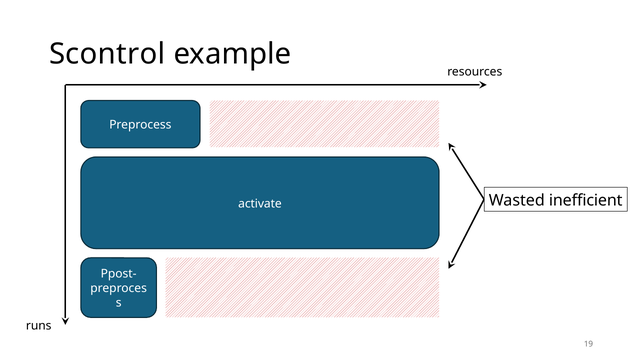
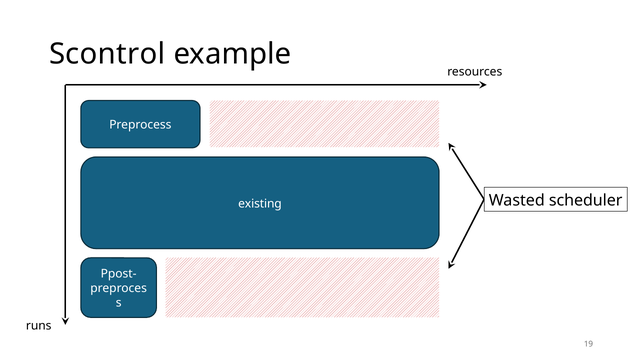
inefficient: inefficient -> scheduler
activate: activate -> existing
